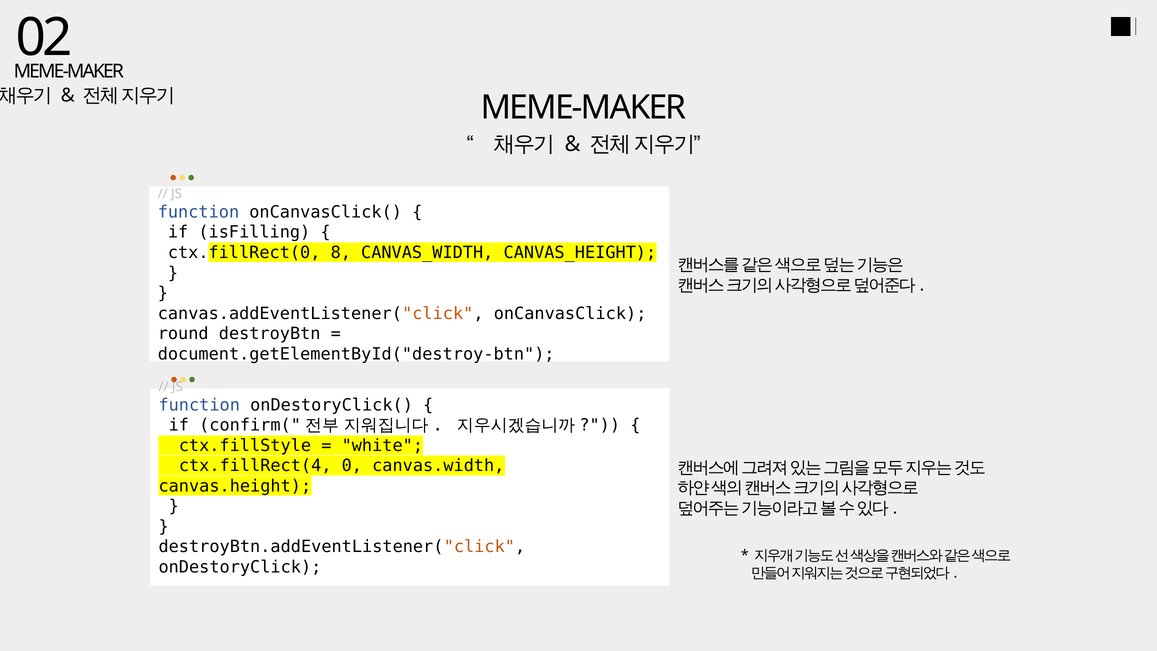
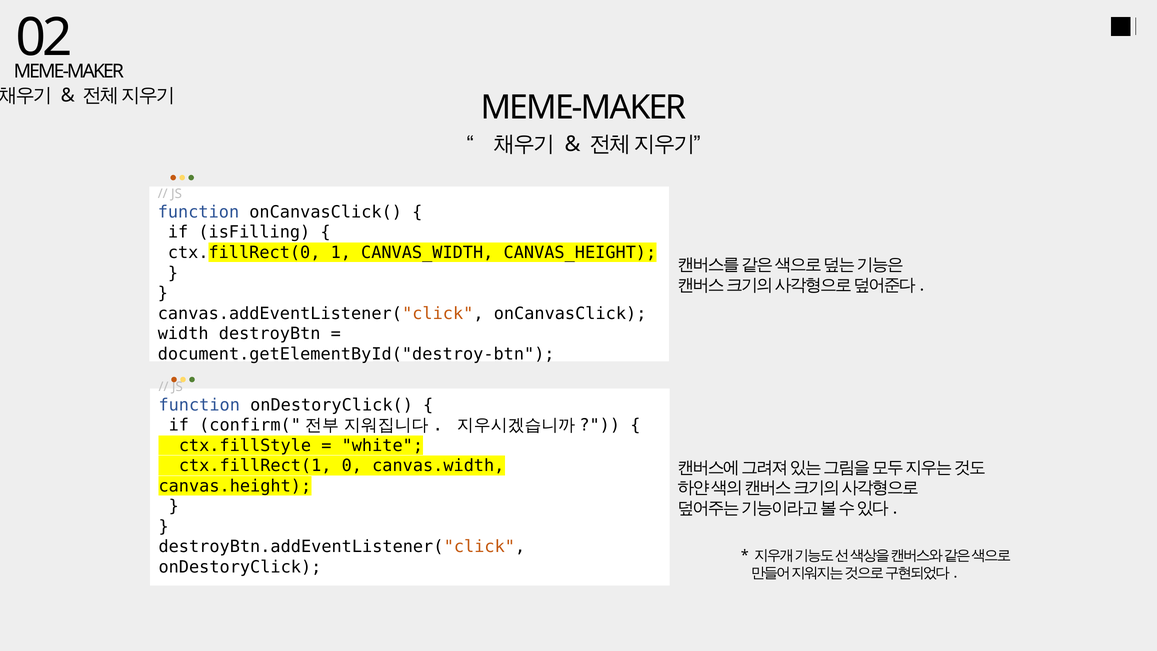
8: 8 -> 1
round: round -> width
ctx.fillRect(4: ctx.fillRect(4 -> ctx.fillRect(1
